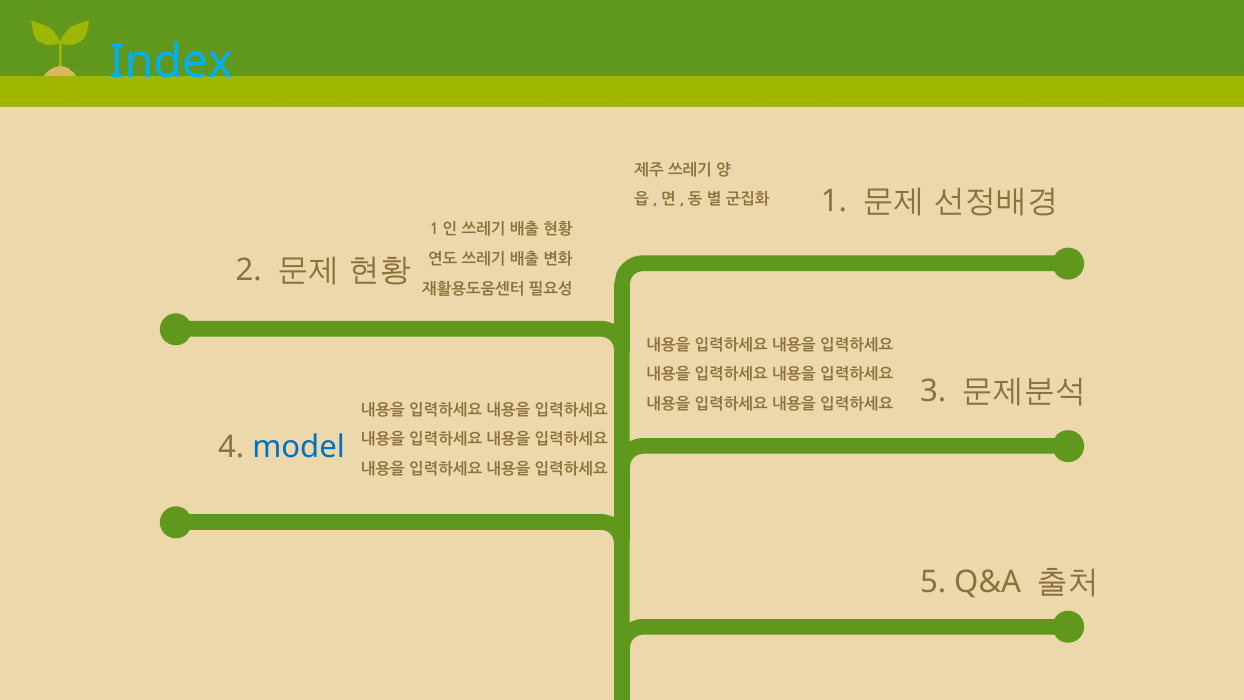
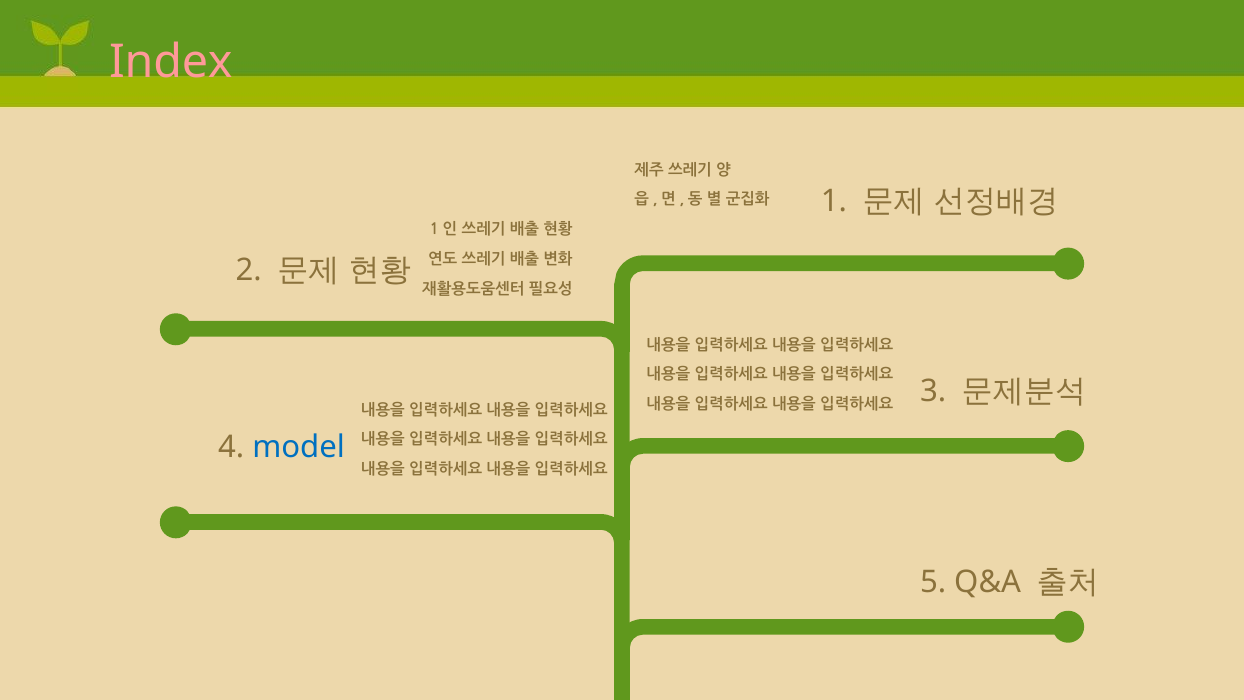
Index colour: light blue -> pink
